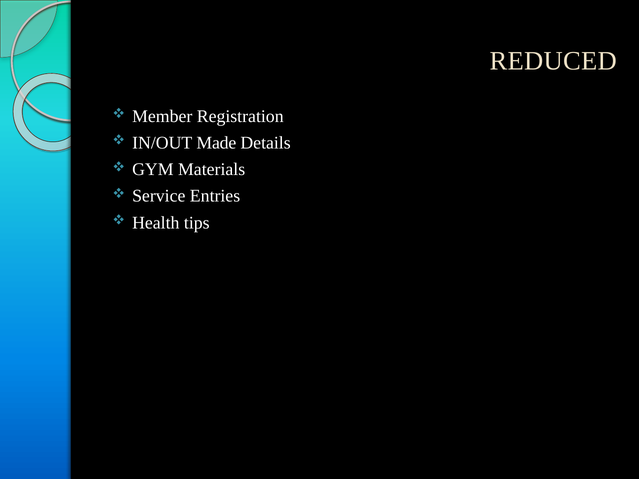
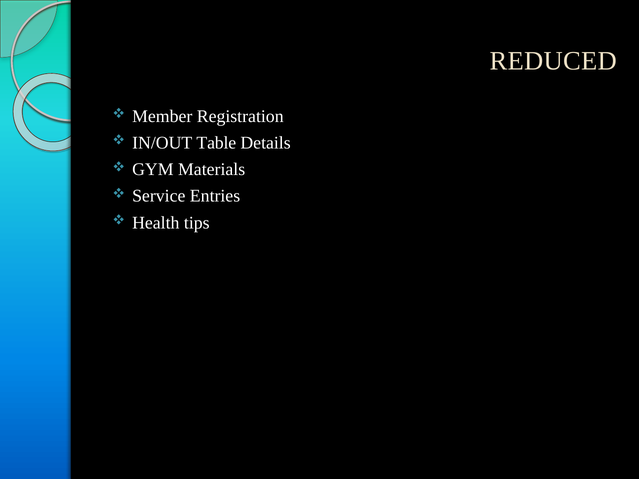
Made: Made -> Table
